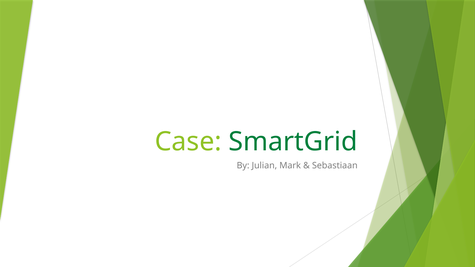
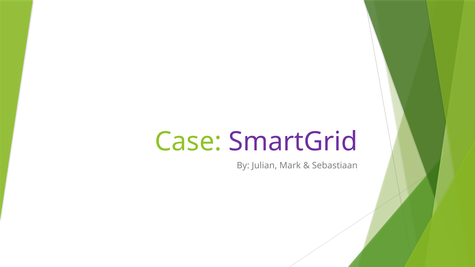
SmartGrid colour: green -> purple
